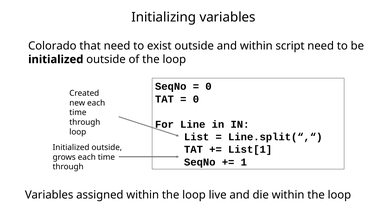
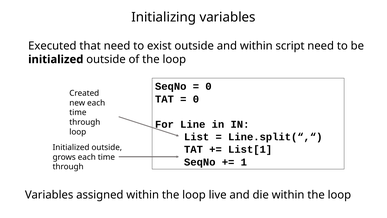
Colorado: Colorado -> Executed
